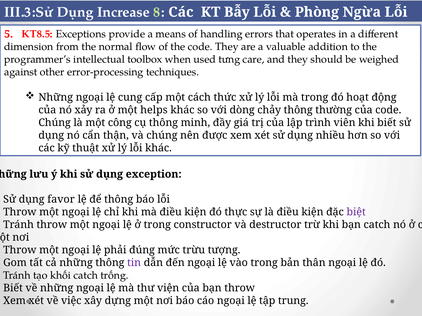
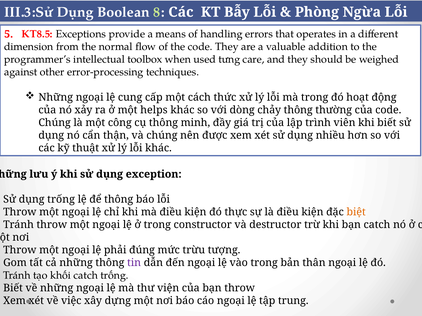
Increase: Increase -> Boolean
dụng favor: favor -> trống
biệt colour: purple -> orange
